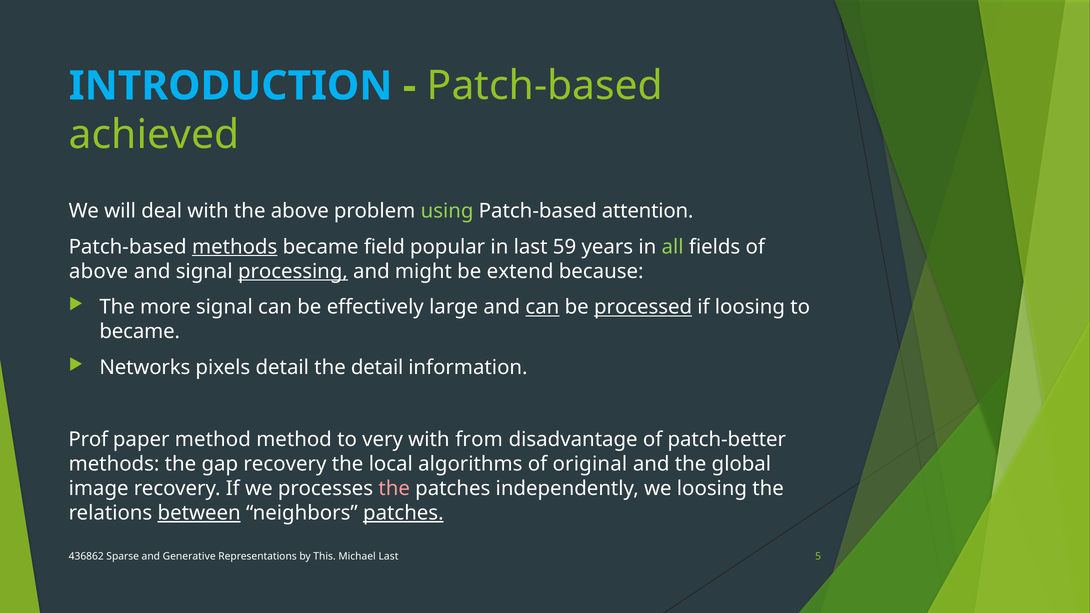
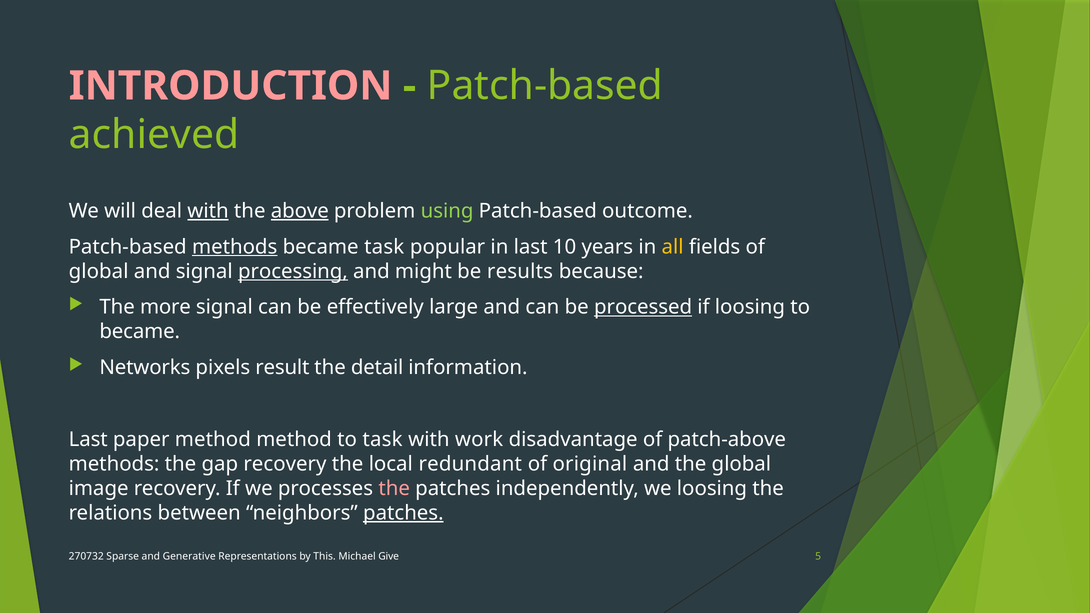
INTRODUCTION colour: light blue -> pink
with at (208, 211) underline: none -> present
above at (300, 211) underline: none -> present
attention: attention -> outcome
became field: field -> task
59: 59 -> 10
all colour: light green -> yellow
above at (99, 271): above -> global
extend: extend -> results
can at (542, 307) underline: present -> none
pixels detail: detail -> result
Prof at (88, 439): Prof -> Last
to very: very -> task
from: from -> work
patch-better: patch-better -> patch-above
algorithms: algorithms -> redundant
between underline: present -> none
436862: 436862 -> 270732
Michael Last: Last -> Give
